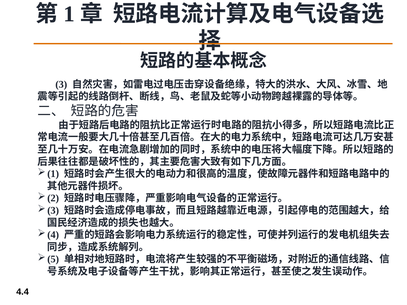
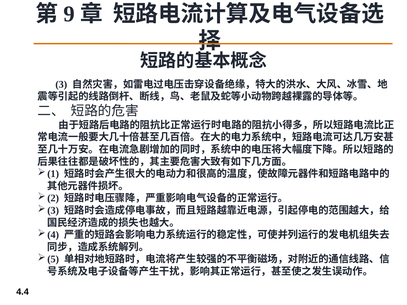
1: 1 -> 9
